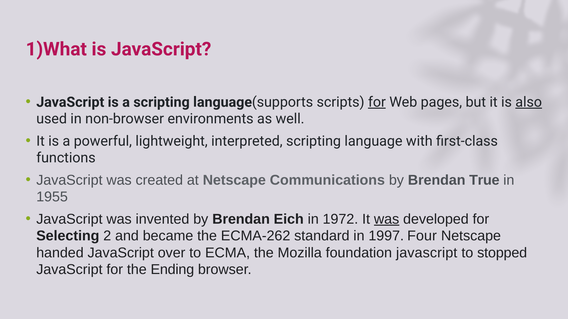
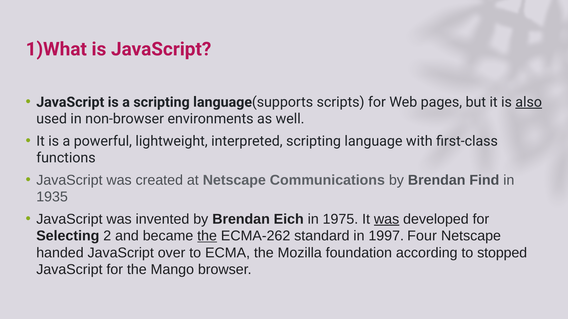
for at (377, 102) underline: present -> none
True: True -> Find
1955: 1955 -> 1935
1972: 1972 -> 1975
the at (207, 236) underline: none -> present
foundation javascript: javascript -> according
Ending: Ending -> Mango
